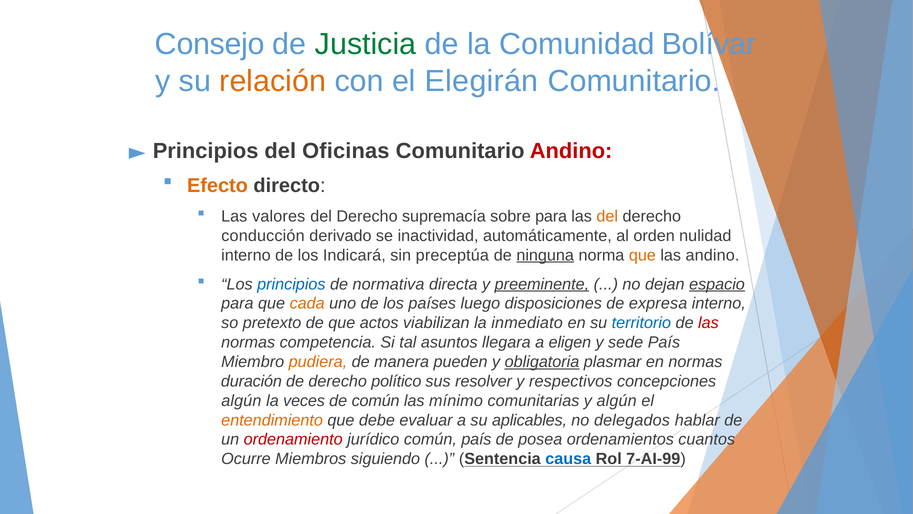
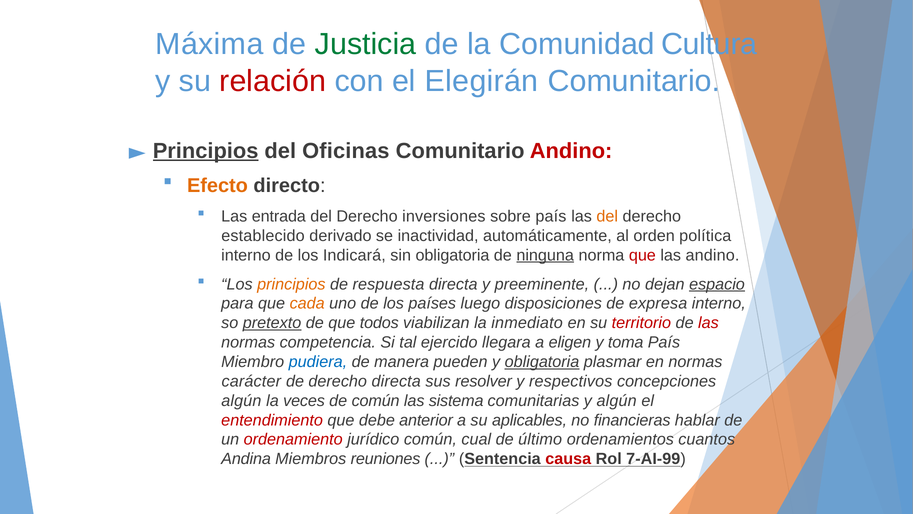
Consejo: Consejo -> Máxima
Bolívar: Bolívar -> Cultura
relación colour: orange -> red
Principios at (206, 151) underline: none -> present
valores: valores -> entrada
supremacía: supremacía -> inversiones
sobre para: para -> país
conducción: conducción -> establecido
nulidad: nulidad -> política
sin preceptúa: preceptúa -> obligatoria
que at (642, 255) colour: orange -> red
principios at (291, 284) colour: blue -> orange
normativa: normativa -> respuesta
preeminente underline: present -> none
pretexto underline: none -> present
actos: actos -> todos
territorio colour: blue -> red
asuntos: asuntos -> ejercido
sede: sede -> toma
pudiera colour: orange -> blue
duración: duración -> carácter
derecho político: político -> directa
mínimo: mínimo -> sistema
entendimiento colour: orange -> red
evaluar: evaluar -> anterior
delegados: delegados -> financieras
común país: país -> cual
posea: posea -> último
Ocurre: Ocurre -> Andina
siguiendo: siguiendo -> reuniones
causa colour: blue -> red
